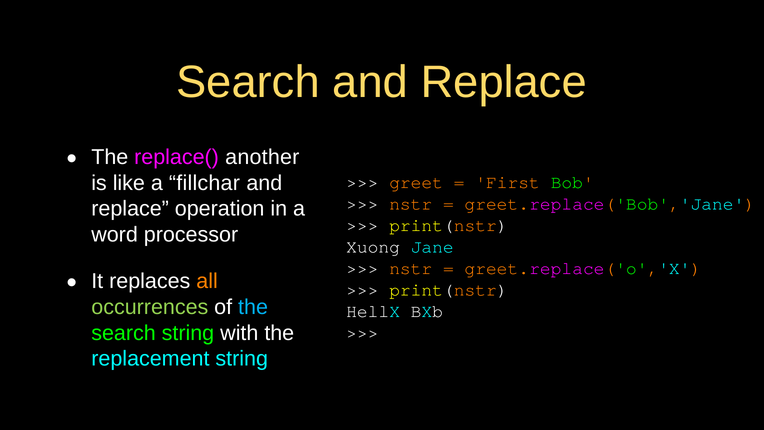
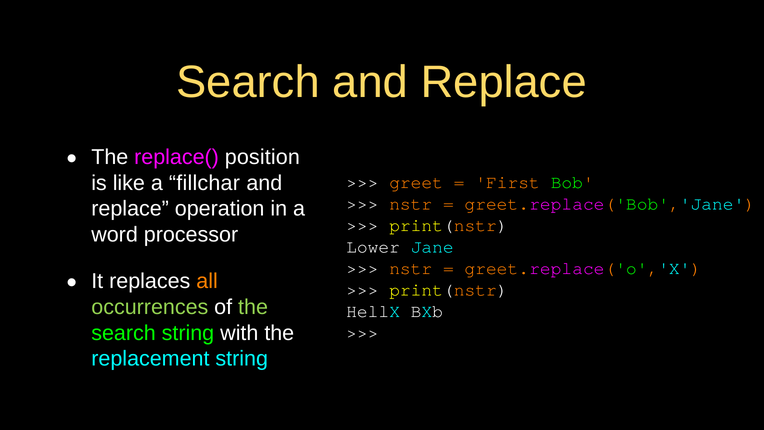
another: another -> position
Xuong: Xuong -> Lower
the at (253, 307) colour: light blue -> light green
